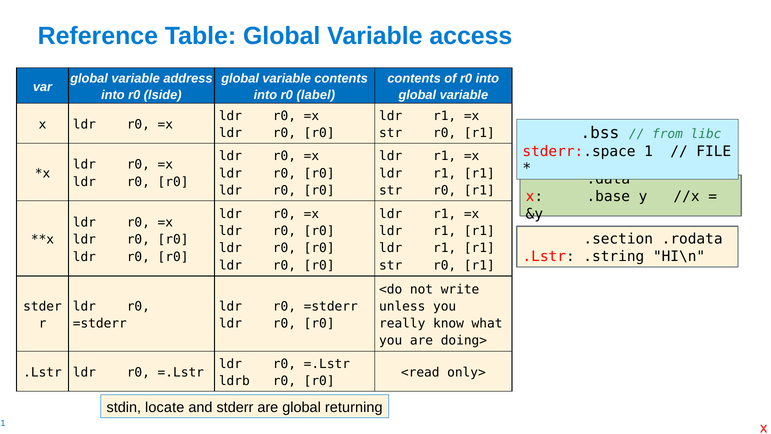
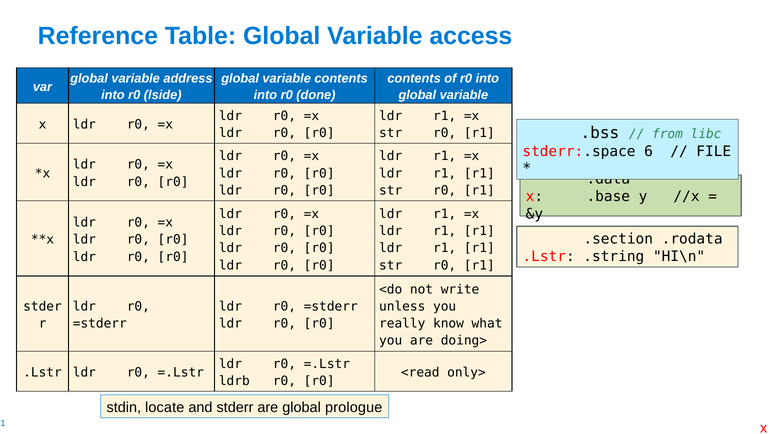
label: label -> done
1: 1 -> 6
returning: returning -> prologue
